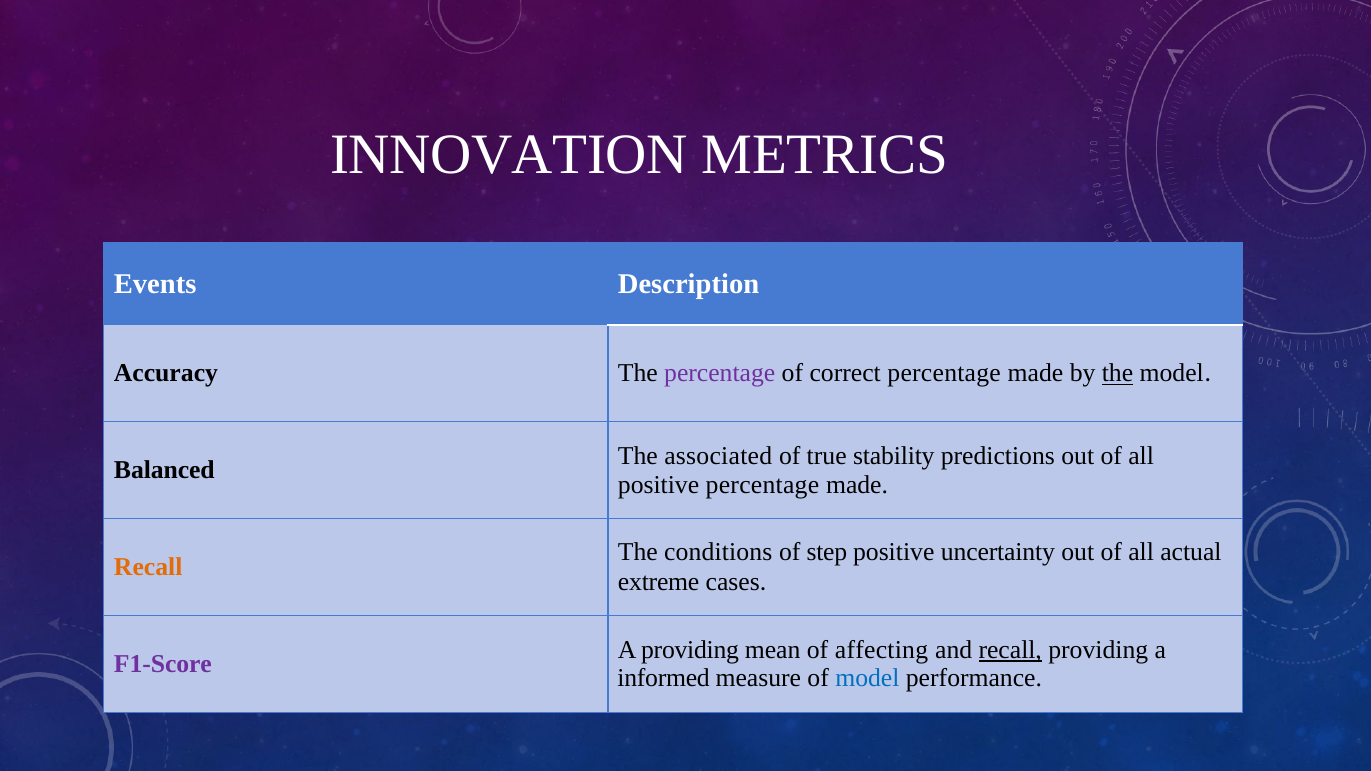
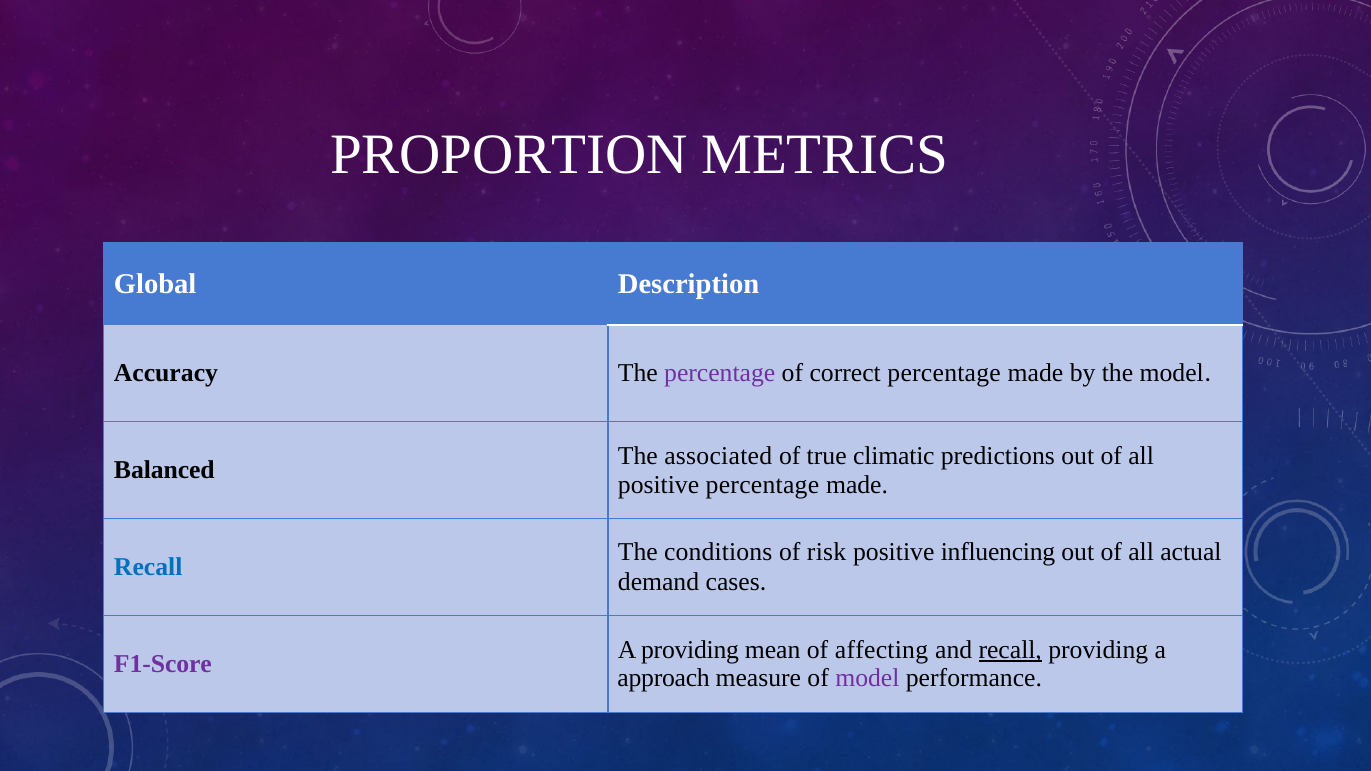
INNOVATION: INNOVATION -> PROPORTION
Events: Events -> Global
the at (1117, 374) underline: present -> none
stability: stability -> climatic
step: step -> risk
uncertainty: uncertainty -> influencing
Recall at (148, 567) colour: orange -> blue
extreme: extreme -> demand
informed: informed -> approach
model at (867, 679) colour: blue -> purple
